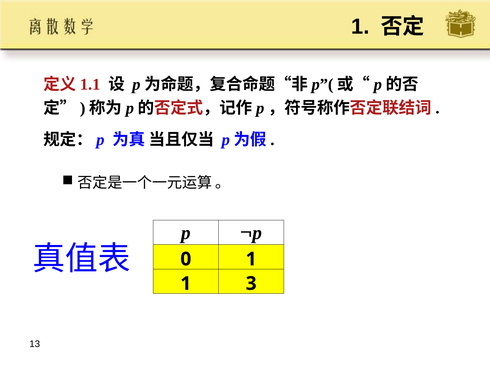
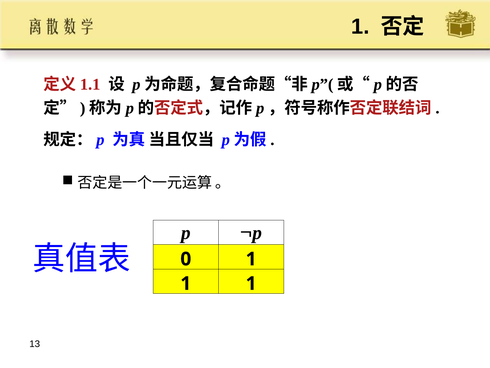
3 at (251, 283): 3 -> 1
